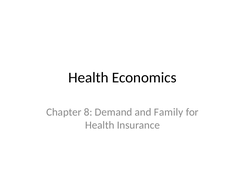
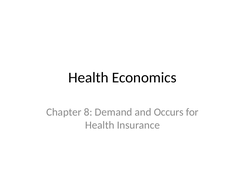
Family: Family -> Occurs
